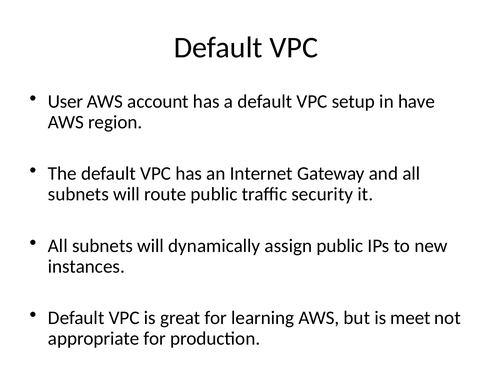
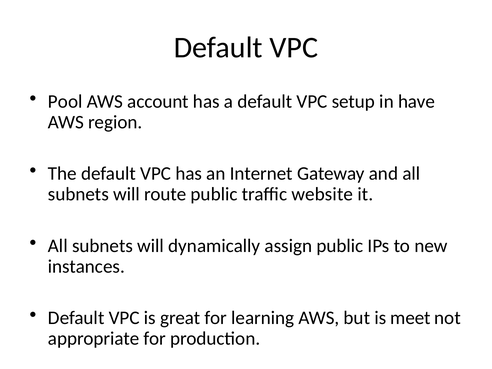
User: User -> Pool
security: security -> website
